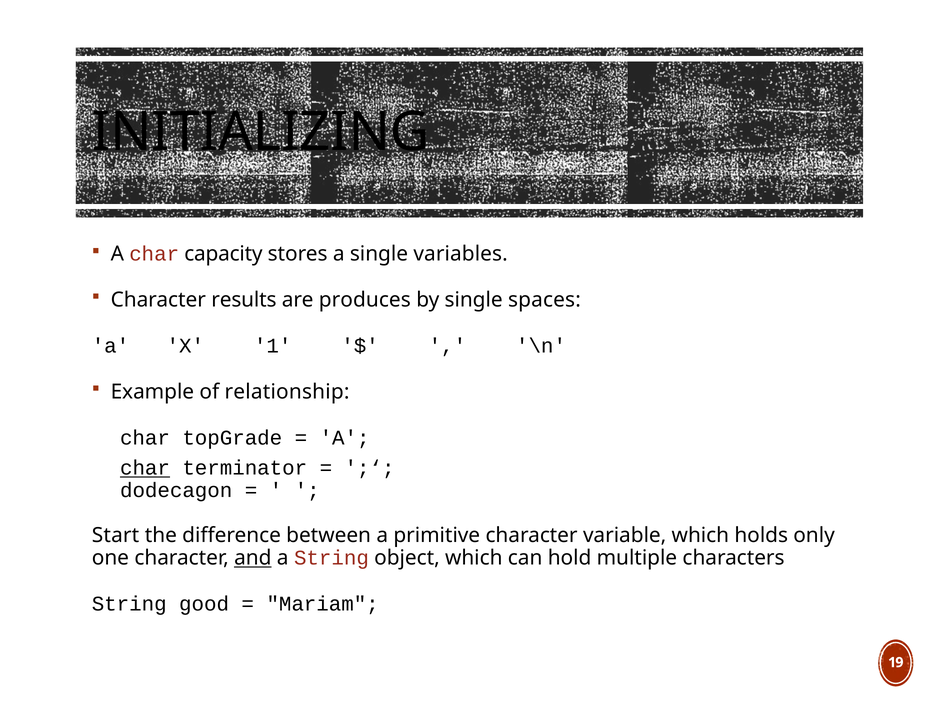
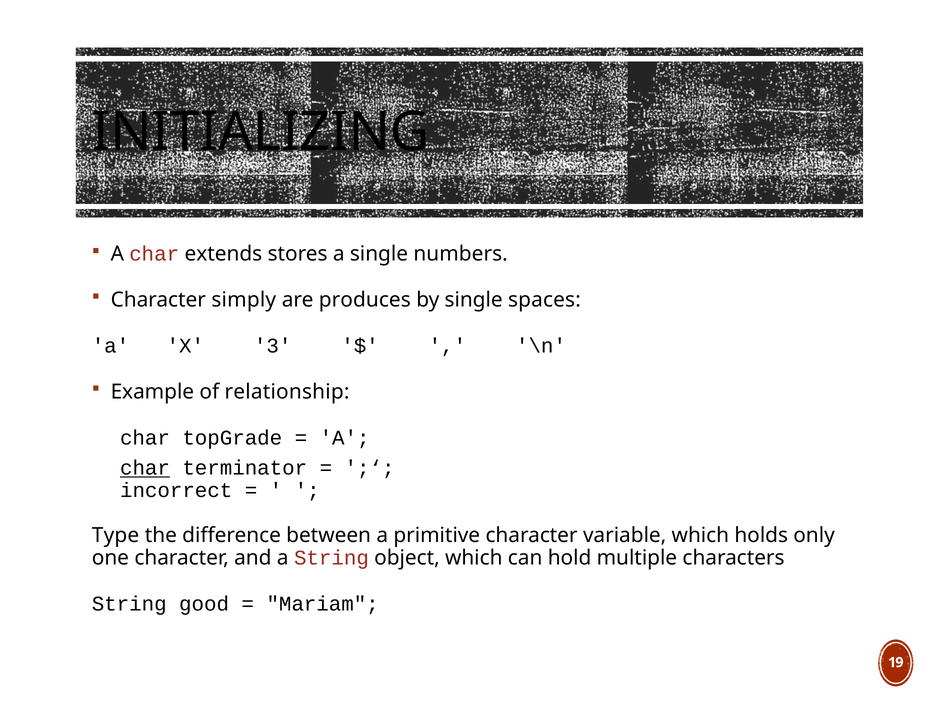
capacity: capacity -> extends
variables: variables -> numbers
results: results -> simply
1: 1 -> 3
dodecagon: dodecagon -> incorrect
Start: Start -> Type
and underline: present -> none
